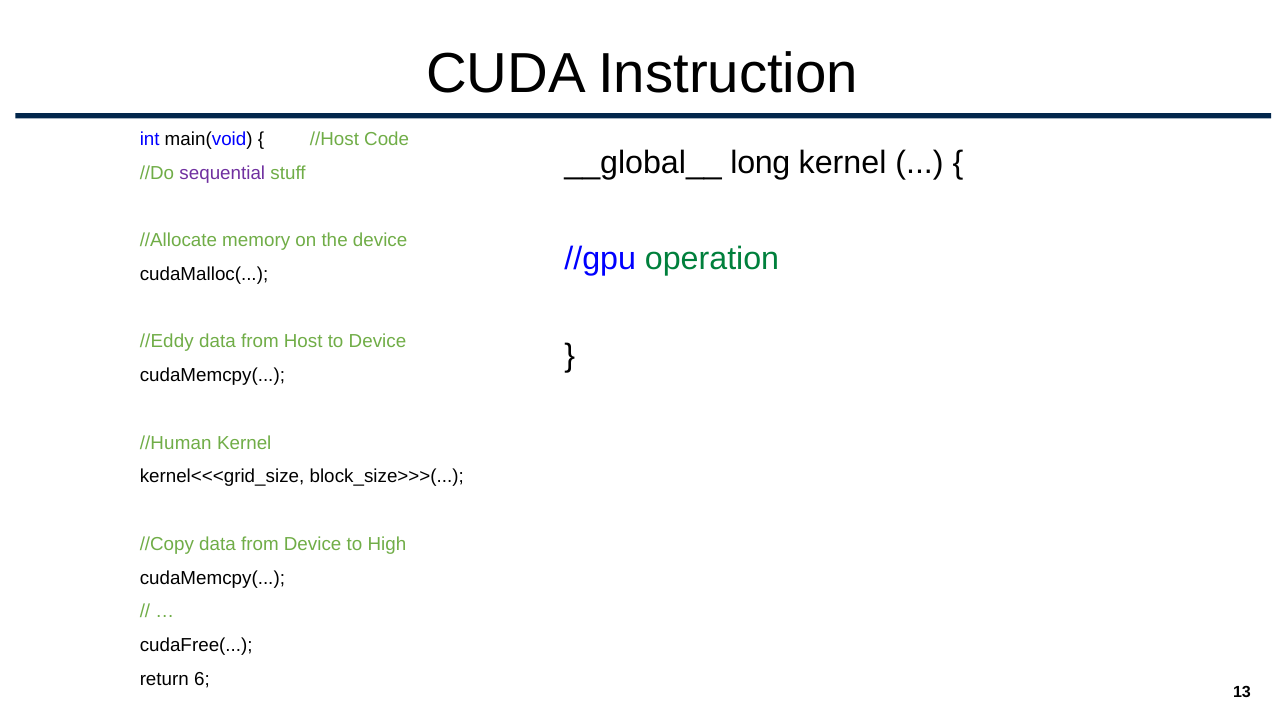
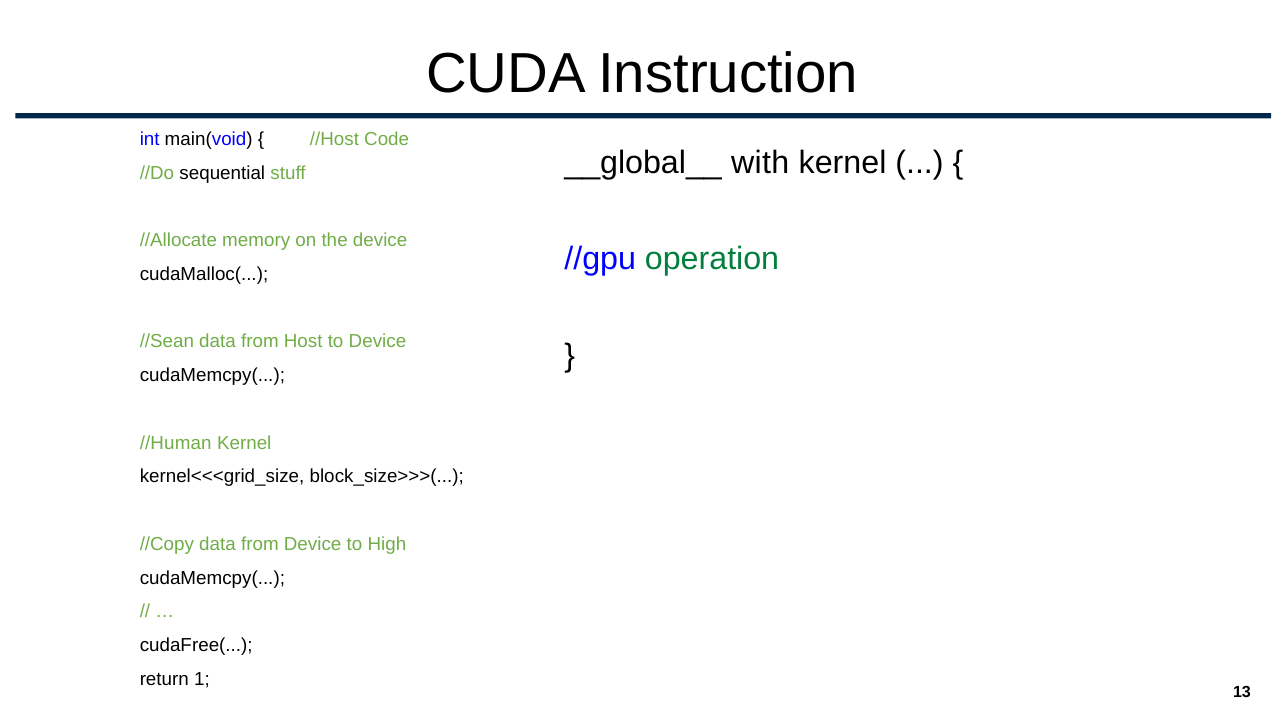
long: long -> with
sequential colour: purple -> black
//Eddy: //Eddy -> //Sean
6: 6 -> 1
